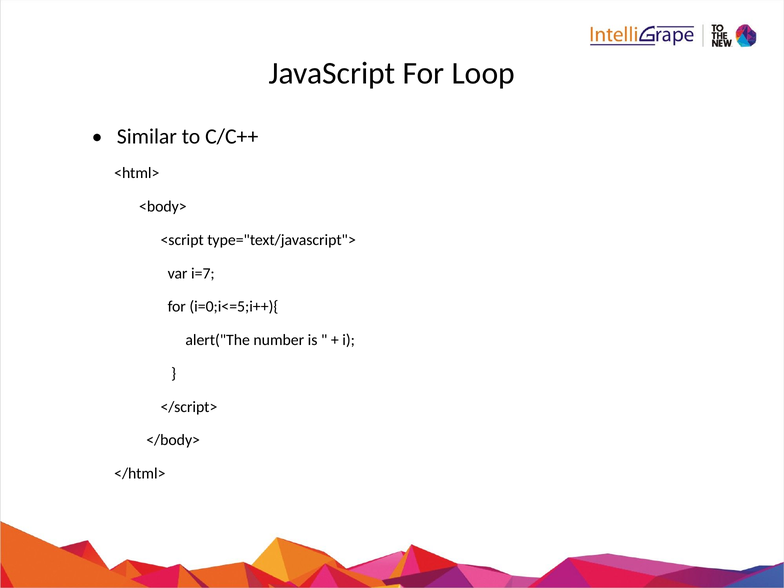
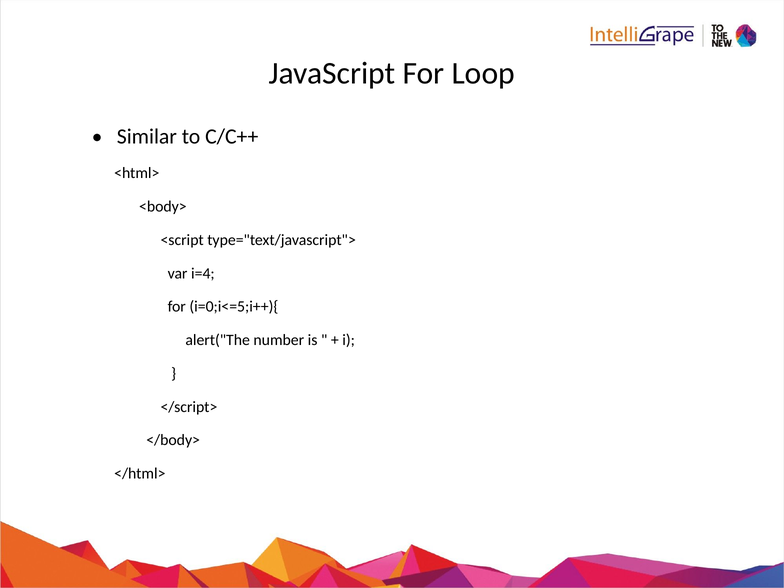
i=7: i=7 -> i=4
